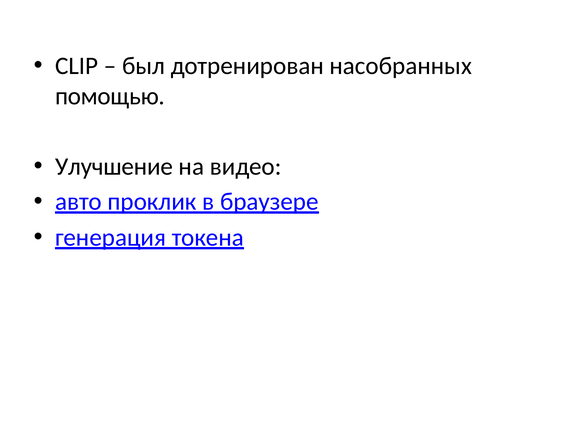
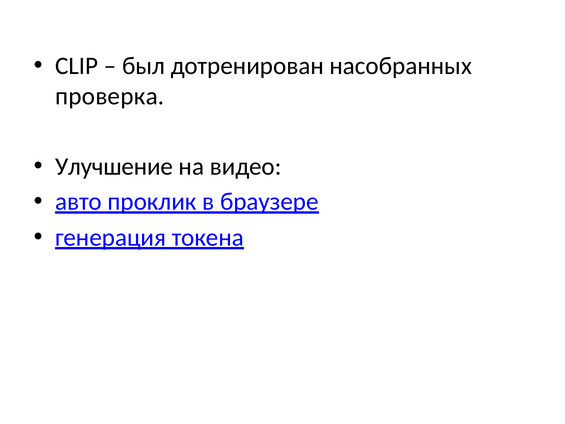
помощью: помощью -> проверка
